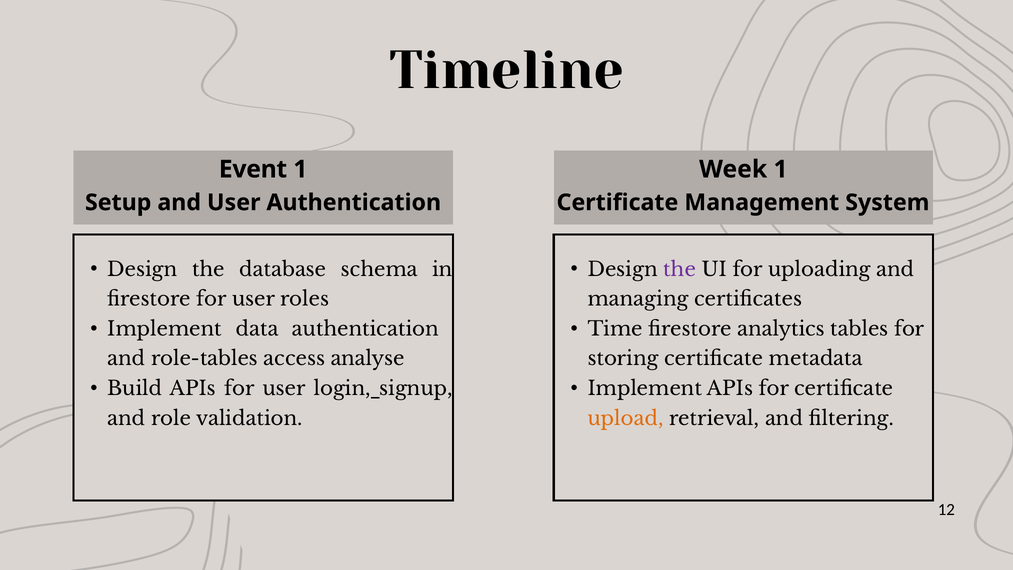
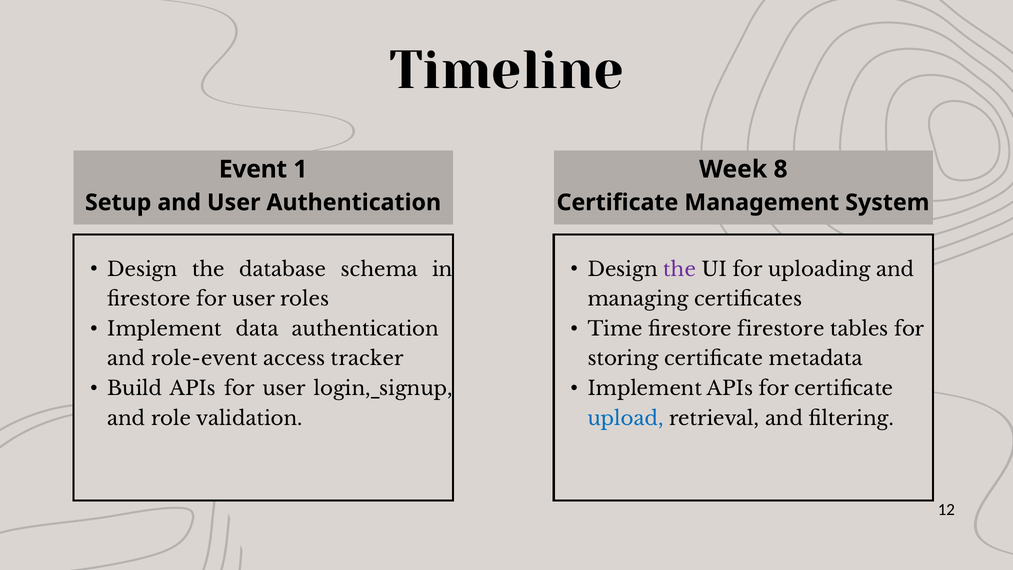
Week 1: 1 -> 8
firestore analytics: analytics -> firestore
role-tables: role-tables -> role-event
analyse: analyse -> tracker
upload colour: orange -> blue
